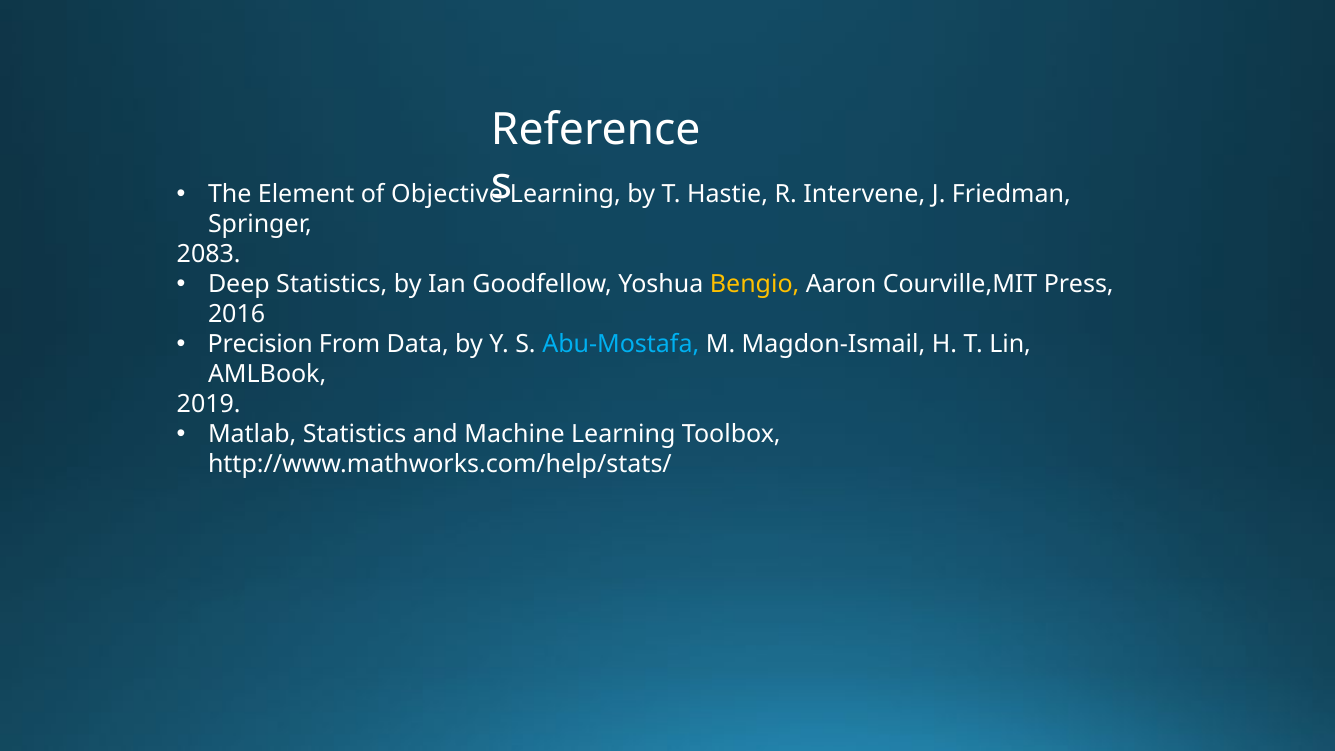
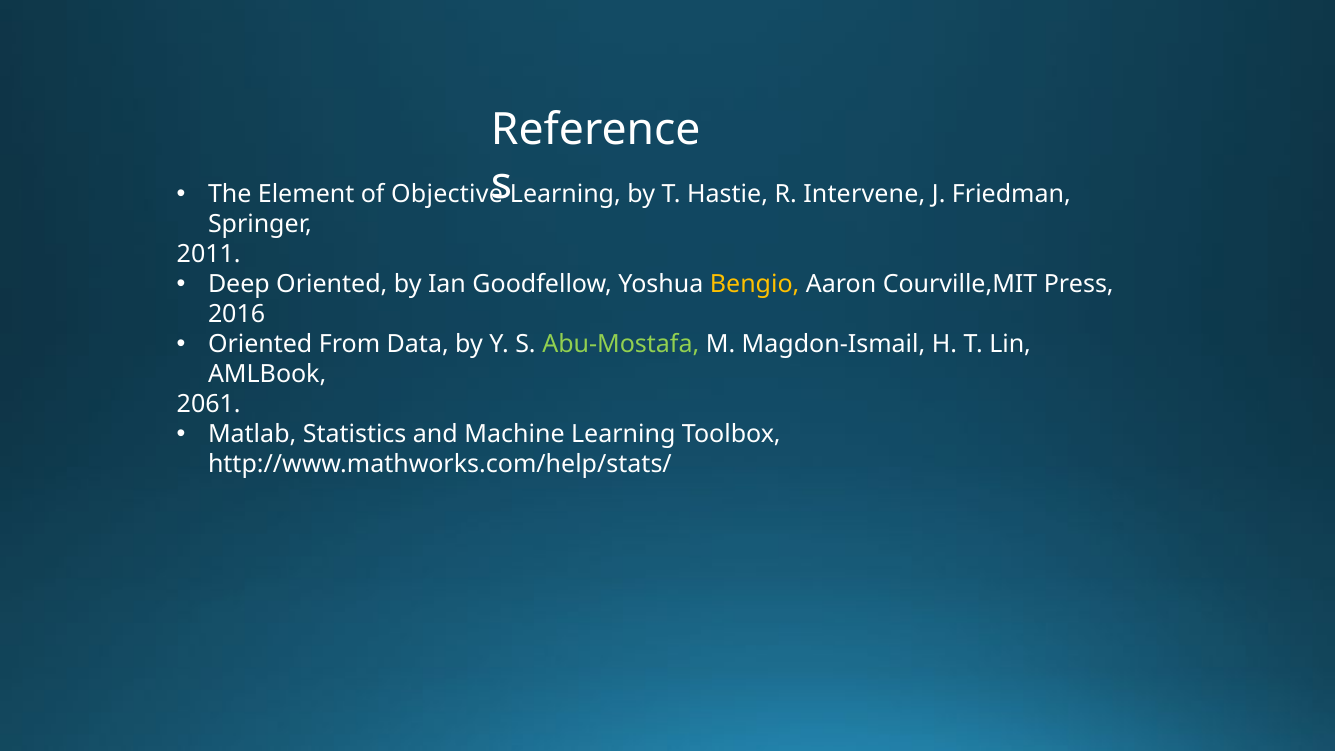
2083: 2083 -> 2011
Deep Statistics: Statistics -> Oriented
Precision at (260, 344): Precision -> Oriented
Abu-Mostafa colour: light blue -> light green
2019: 2019 -> 2061
